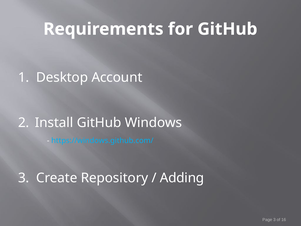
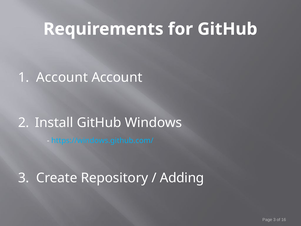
1 Desktop: Desktop -> Account
